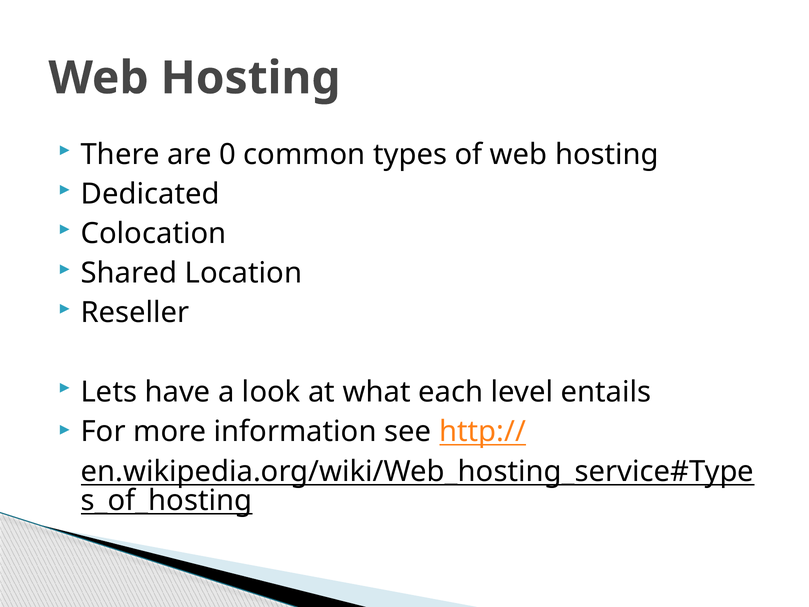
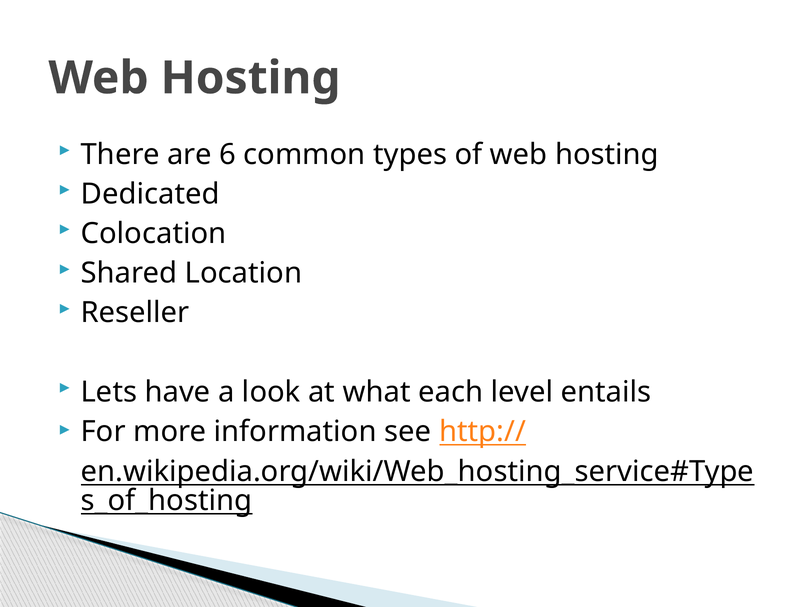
0: 0 -> 6
